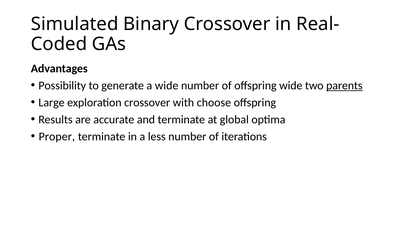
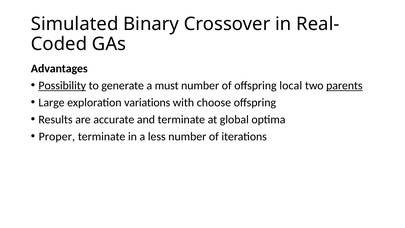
Possibility underline: none -> present
a wide: wide -> must
offspring wide: wide -> local
exploration crossover: crossover -> variations
